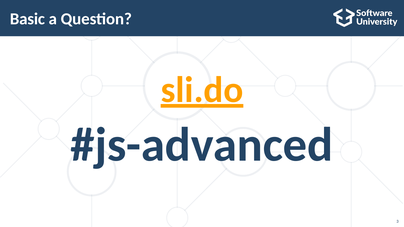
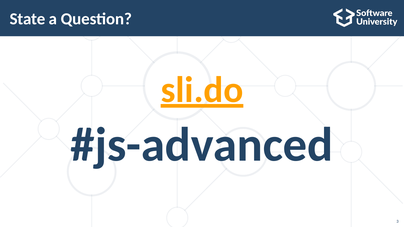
Basic: Basic -> State
